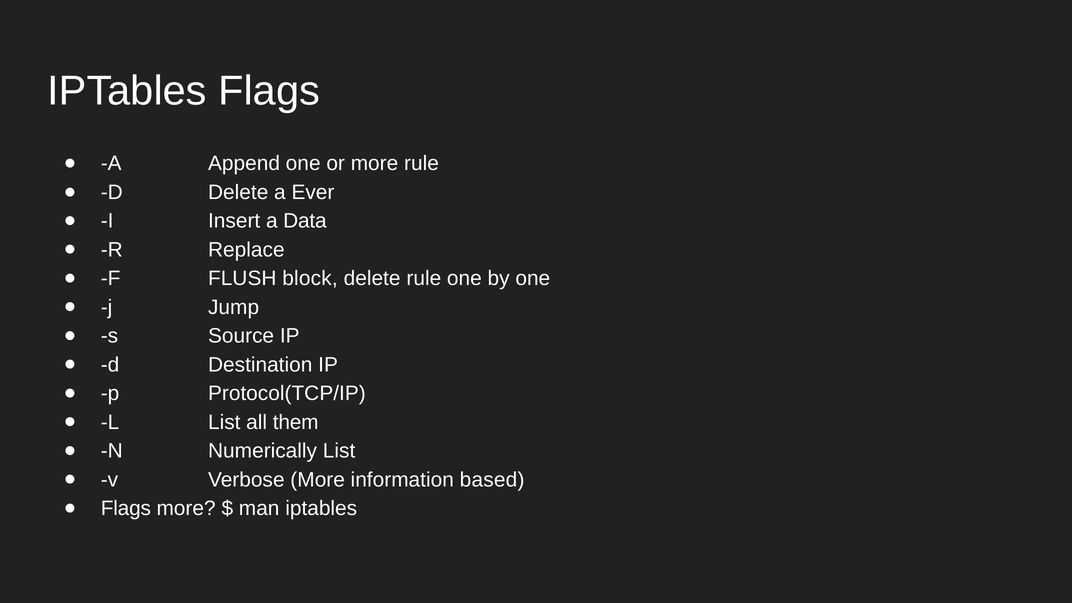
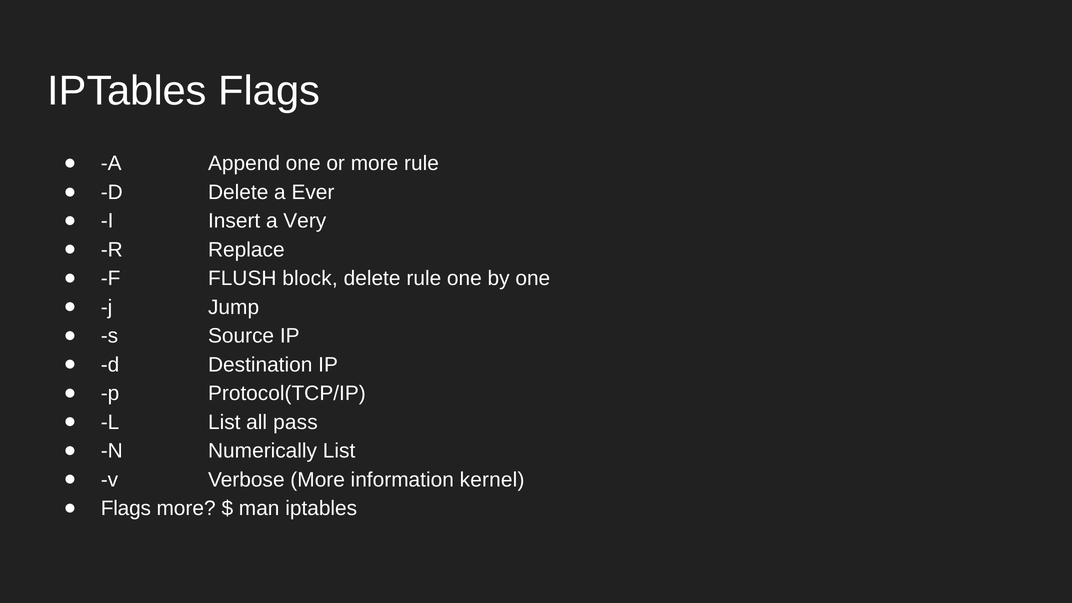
Data: Data -> Very
them: them -> pass
based: based -> kernel
